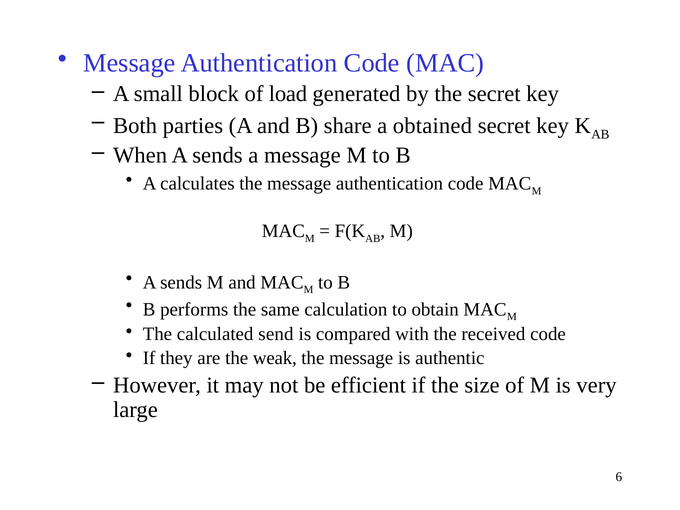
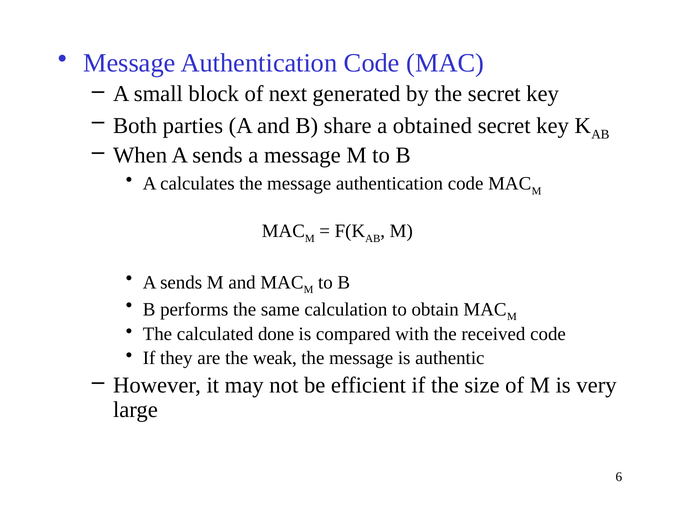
load: load -> next
send: send -> done
